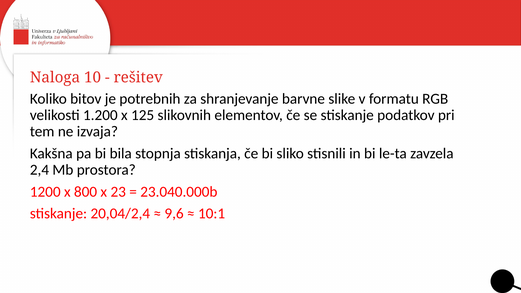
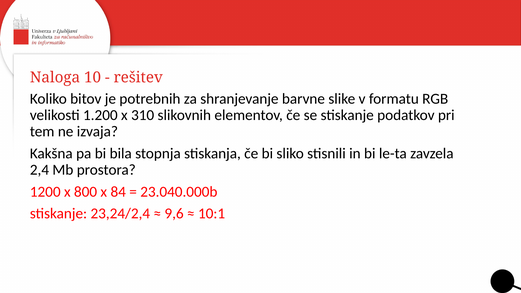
125: 125 -> 310
23: 23 -> 84
20,04/2,4: 20,04/2,4 -> 23,24/2,4
